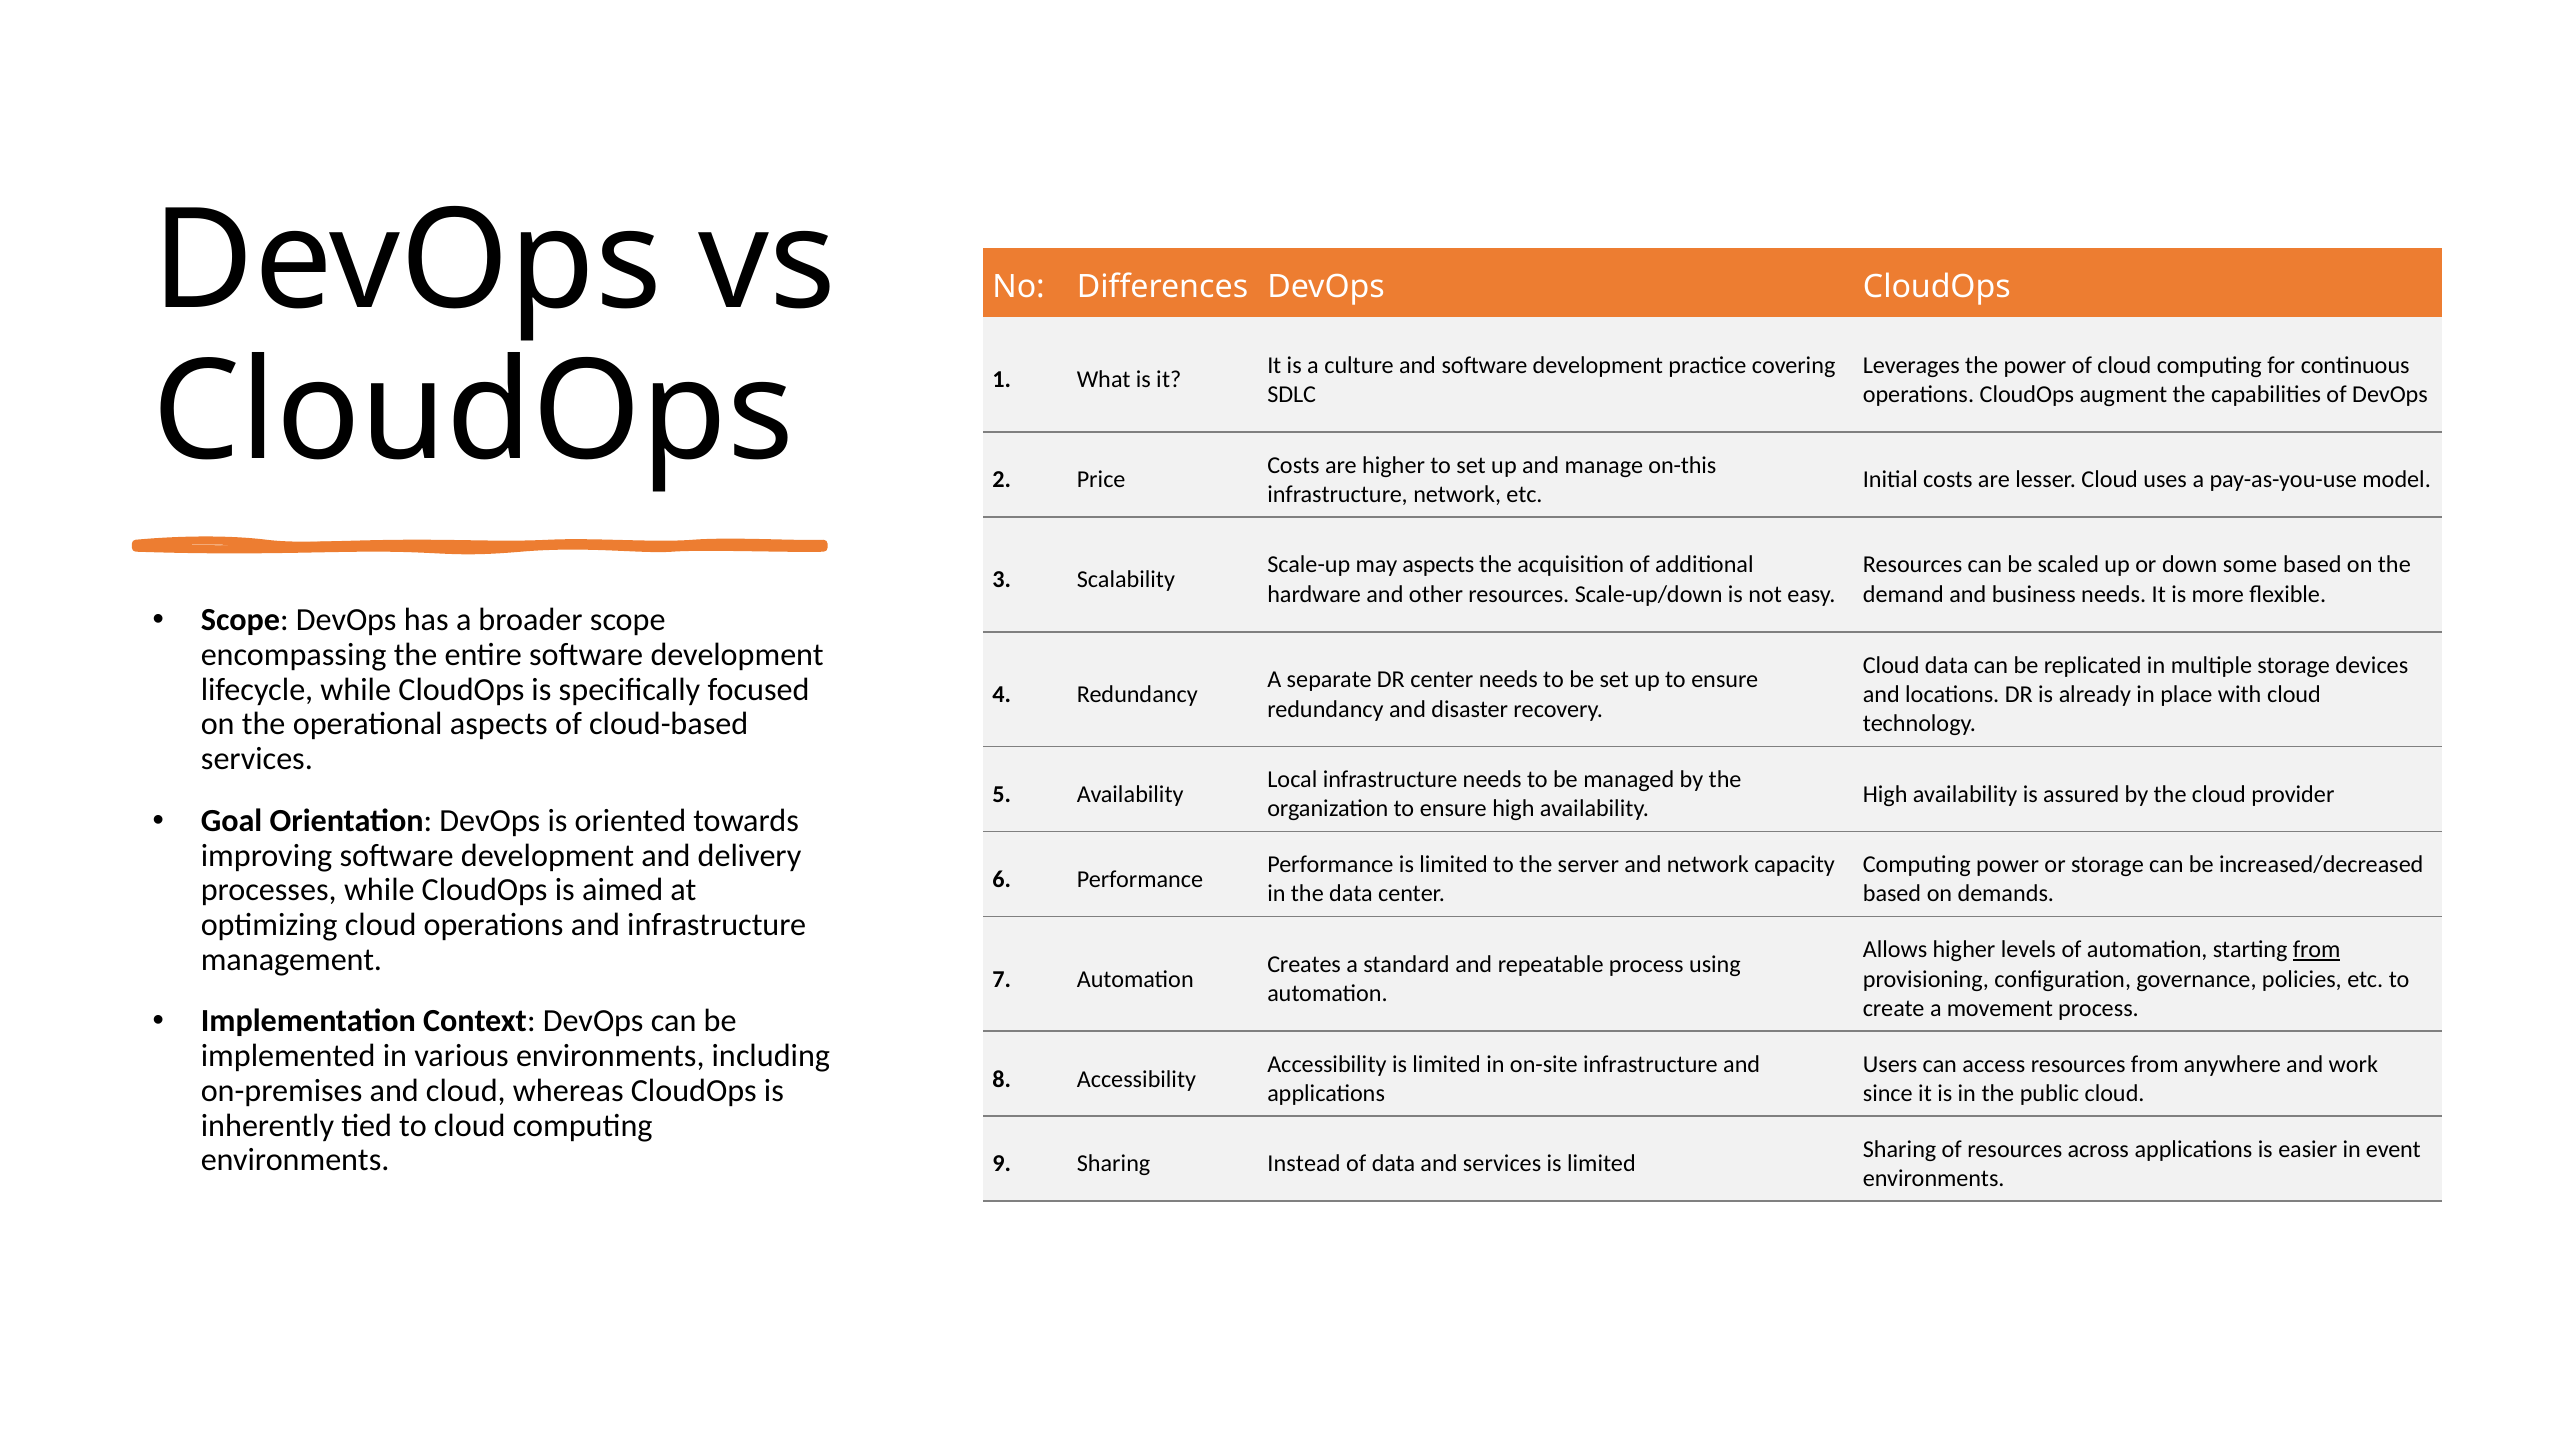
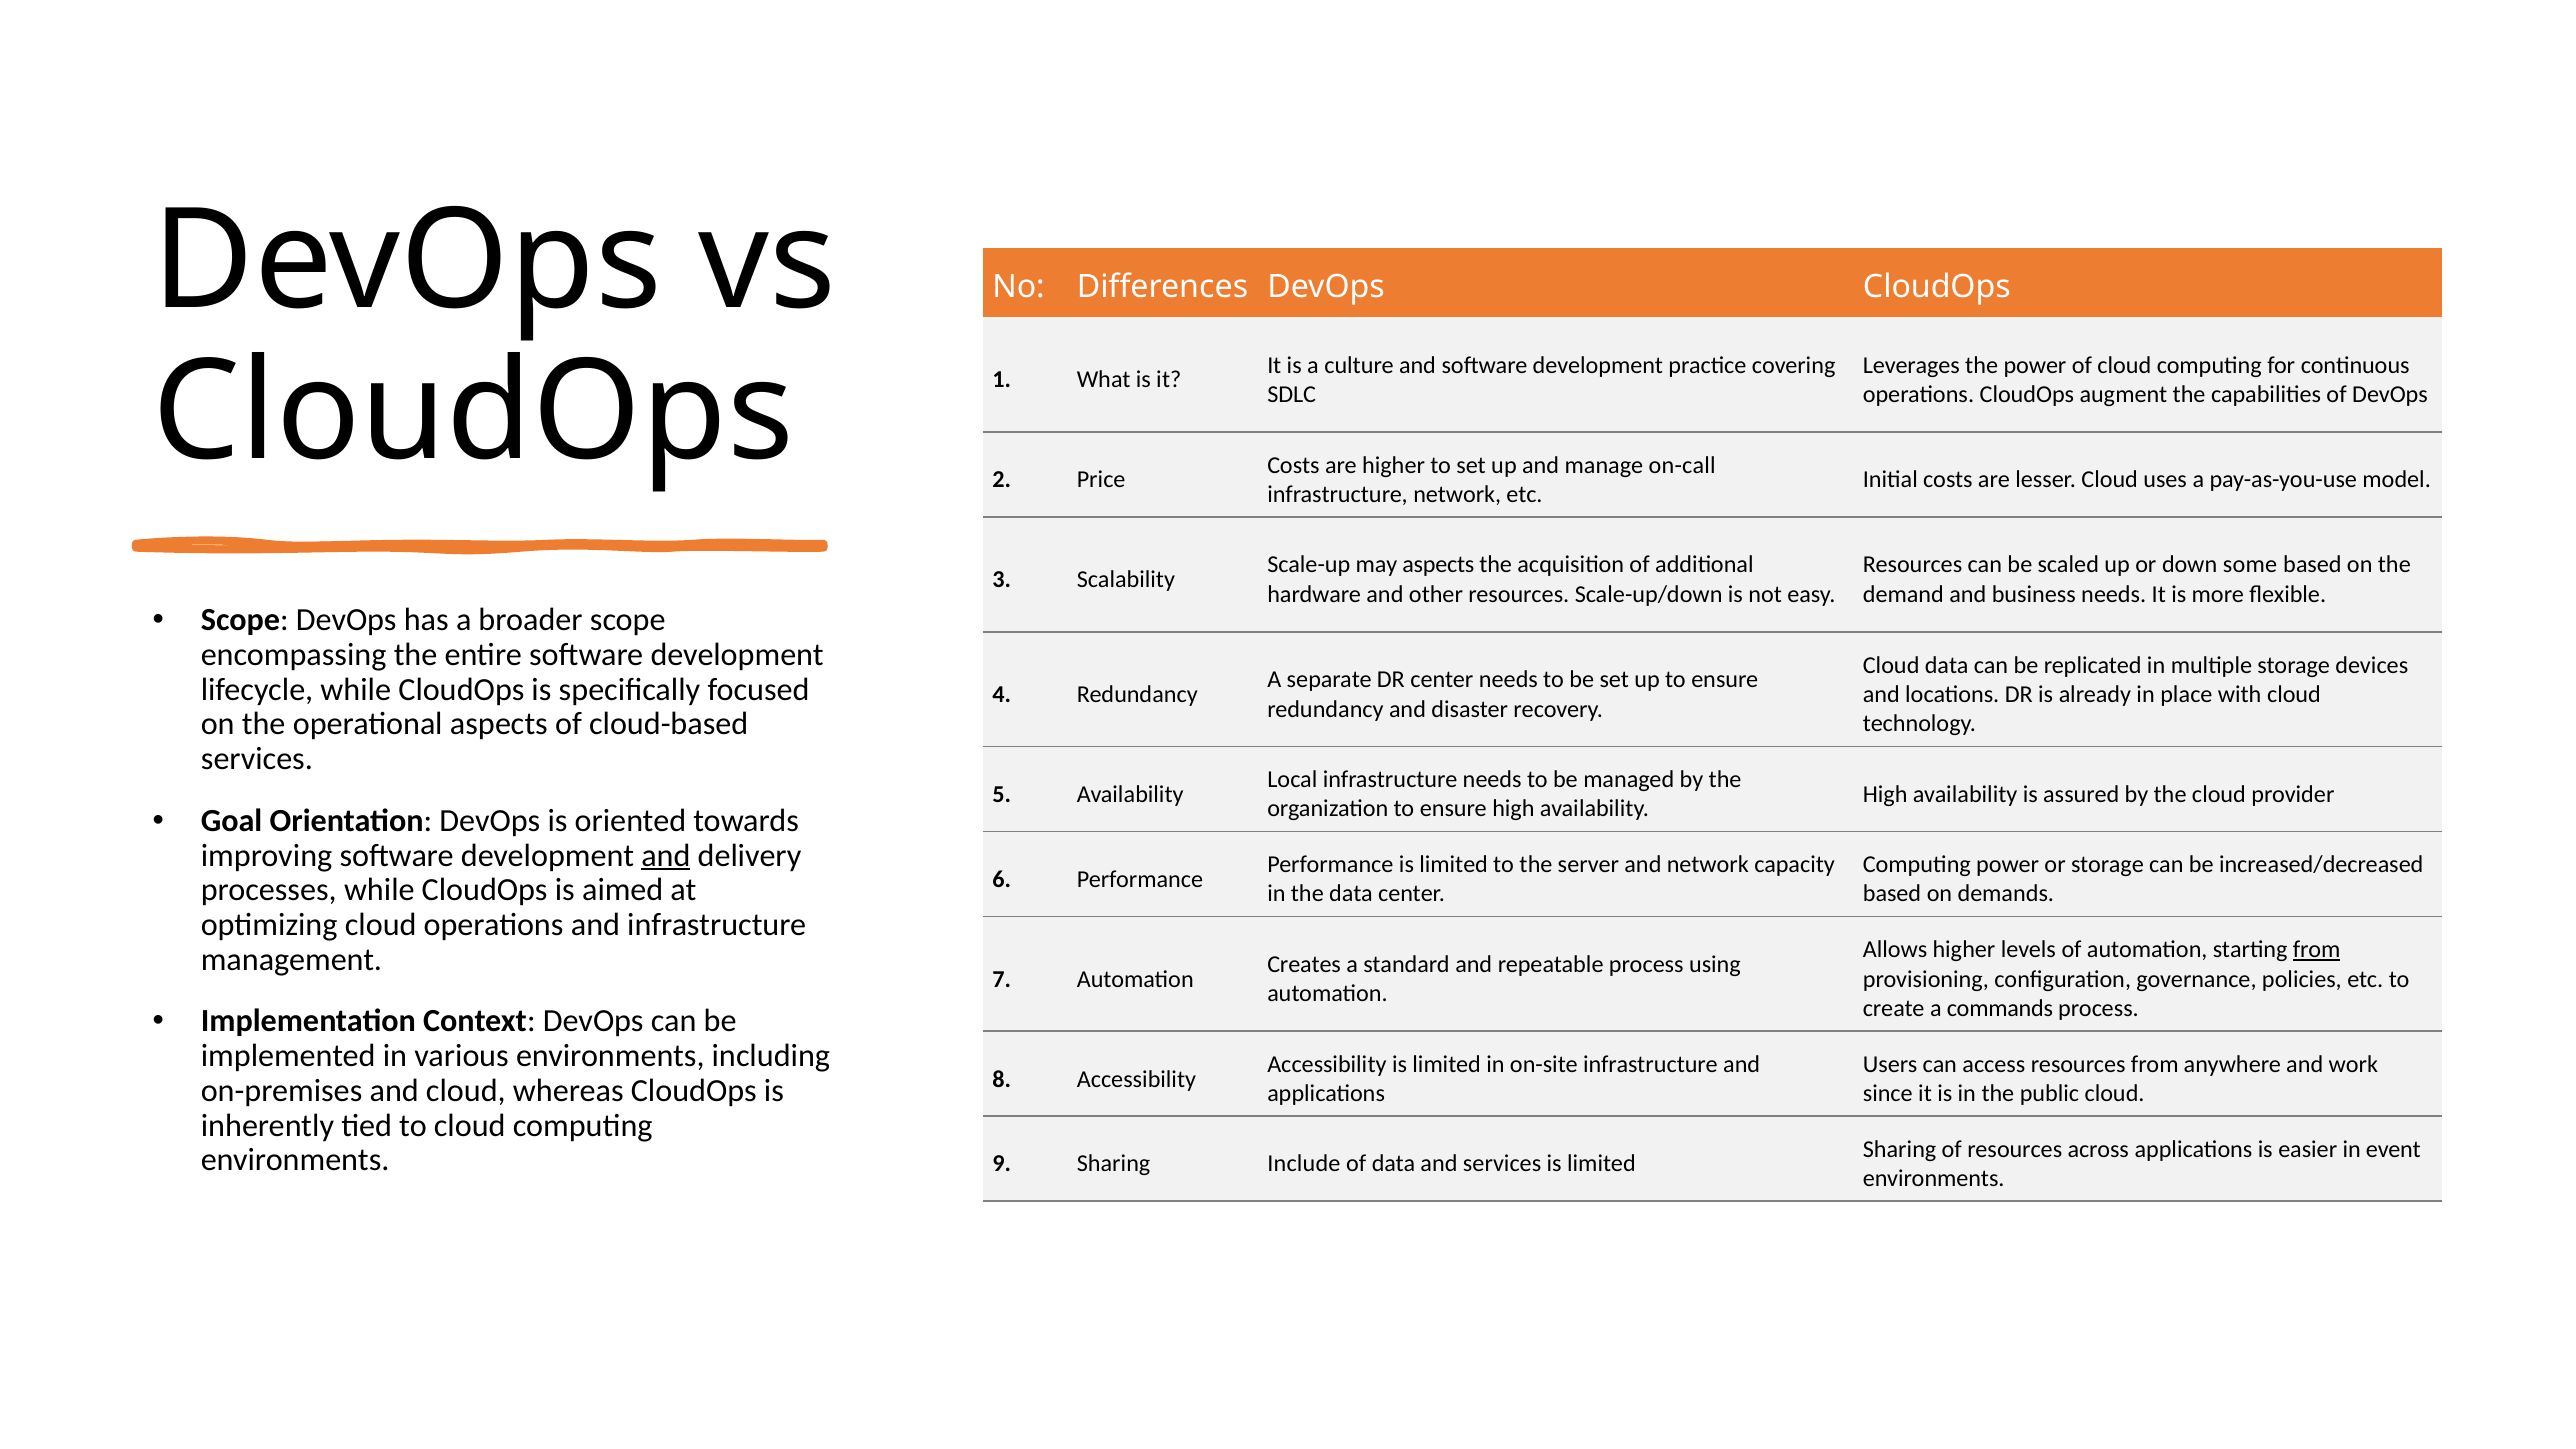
on-this: on-this -> on-call
and at (666, 855) underline: none -> present
movement: movement -> commands
Instead: Instead -> Include
